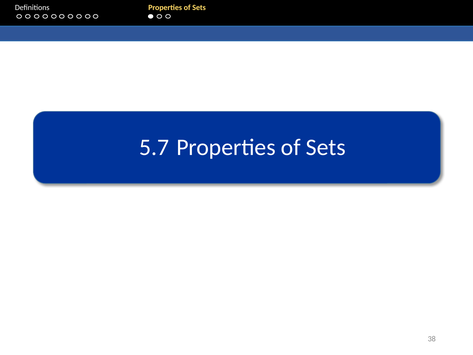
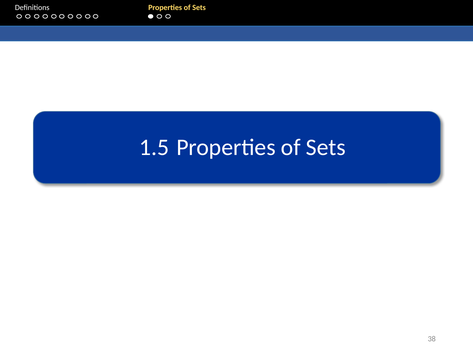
5.7: 5.7 -> 1.5
